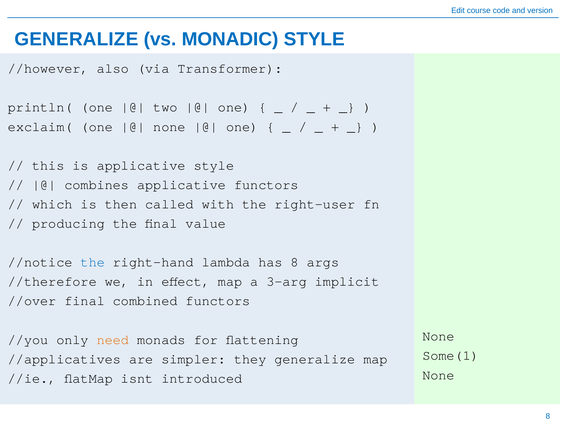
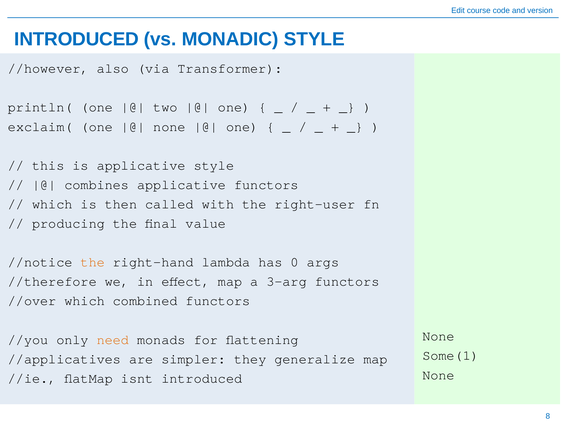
GENERALIZE at (76, 39): GENERALIZE -> INTRODUCED
the at (93, 262) colour: blue -> orange
has 8: 8 -> 0
3-arg implicit: implicit -> functors
//over final: final -> which
